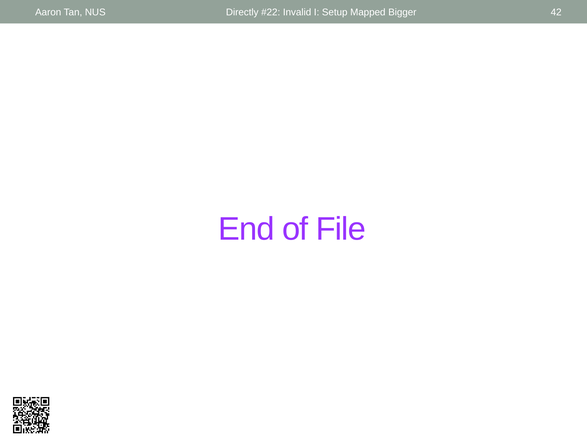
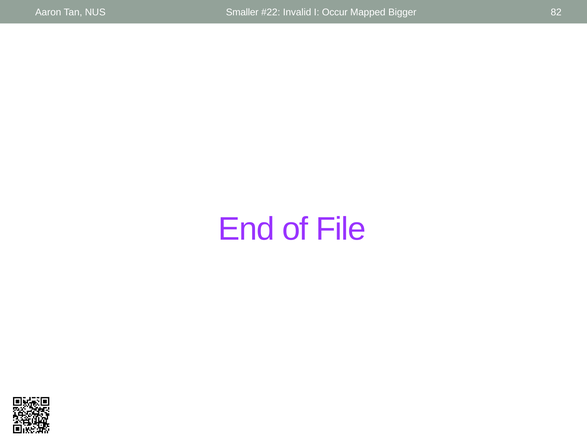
Directly: Directly -> Smaller
Setup: Setup -> Occur
42: 42 -> 82
